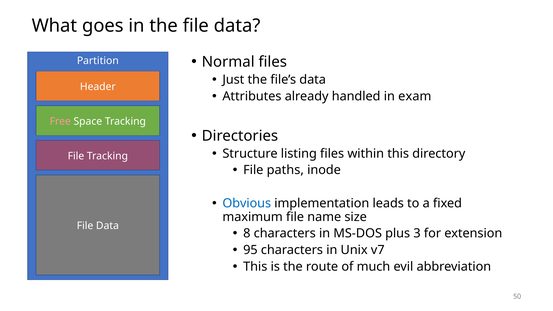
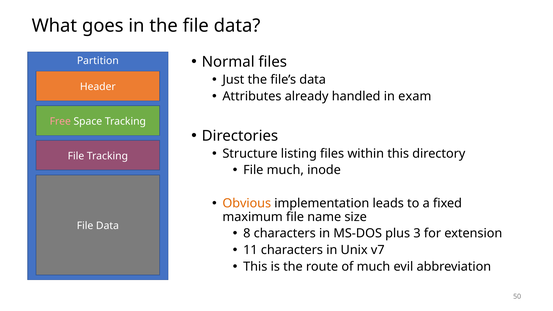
File paths: paths -> much
Obvious colour: blue -> orange
95: 95 -> 11
